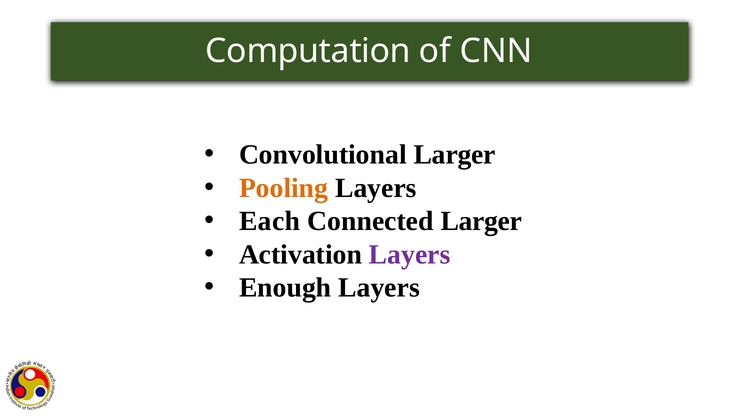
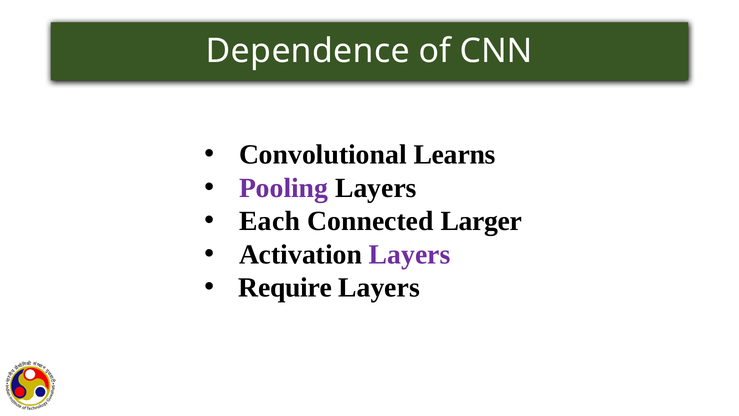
Computation: Computation -> Dependence
Convolutional Larger: Larger -> Learns
Pooling colour: orange -> purple
Enough: Enough -> Require
